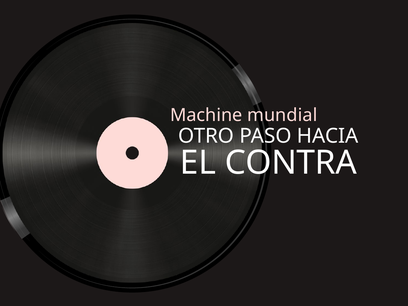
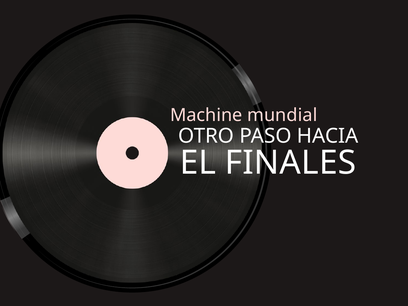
CONTRA: CONTRA -> FINALES
